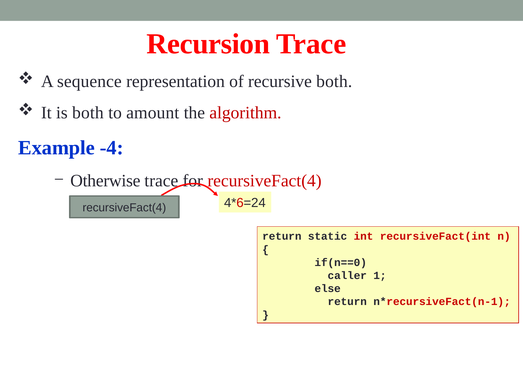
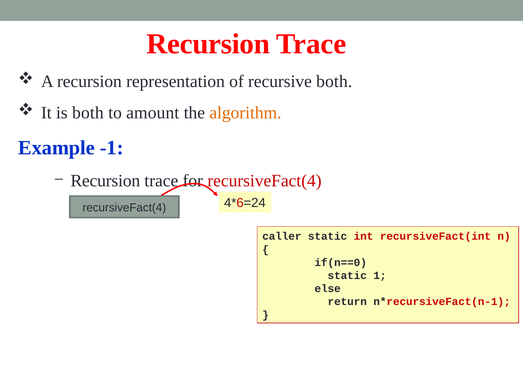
A sequence: sequence -> recursion
algorithm colour: red -> orange
-4: -4 -> -1
Otherwise at (105, 181): Otherwise -> Recursion
return at (282, 237): return -> caller
caller at (347, 276): caller -> static
